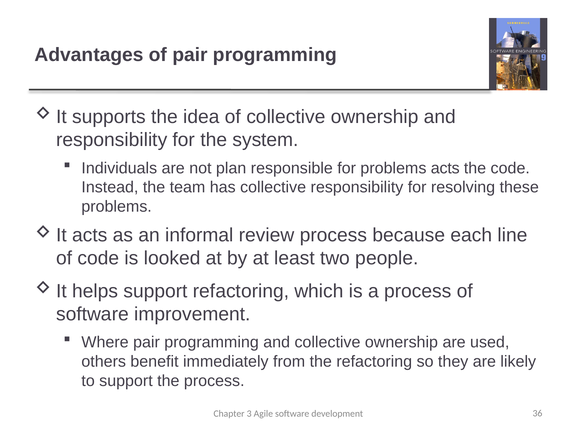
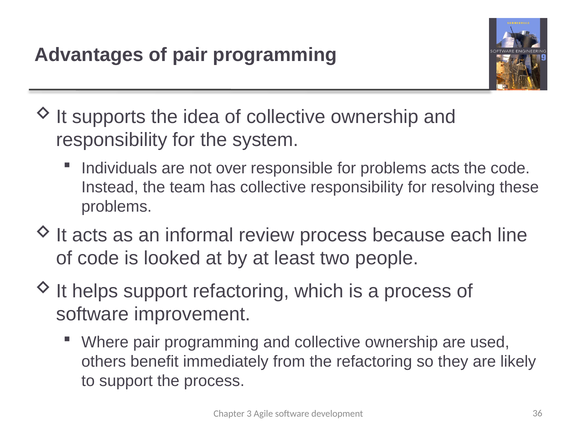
plan: plan -> over
